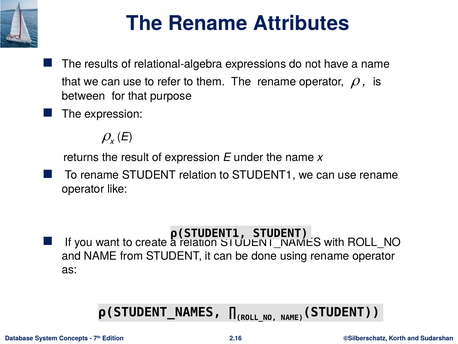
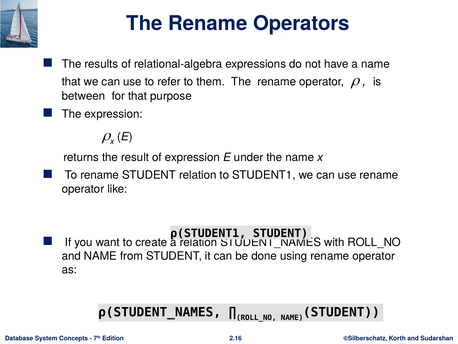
Attributes: Attributes -> Operators
